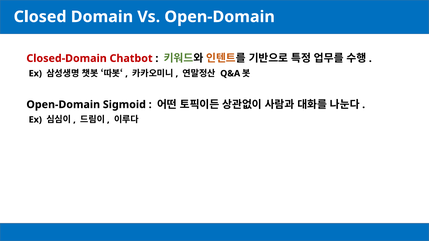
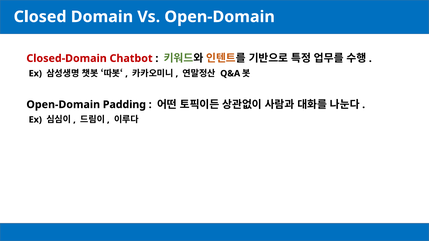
Sigmoid: Sigmoid -> Padding
